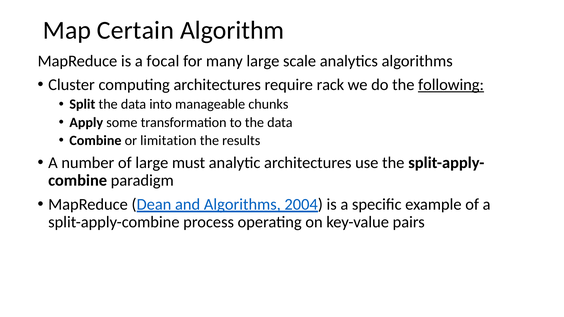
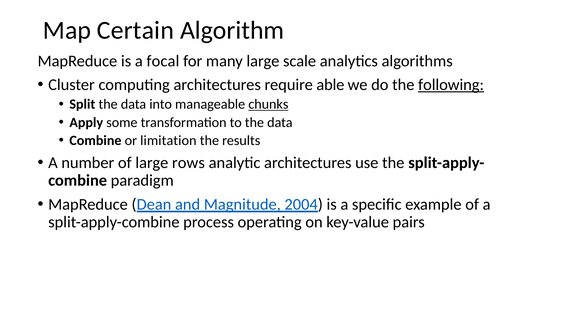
rack: rack -> able
chunks underline: none -> present
must: must -> rows
and Algorithms: Algorithms -> Magnitude
